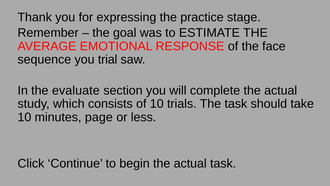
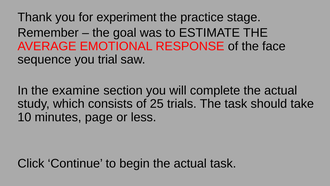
expressing: expressing -> experiment
evaluate: evaluate -> examine
of 10: 10 -> 25
